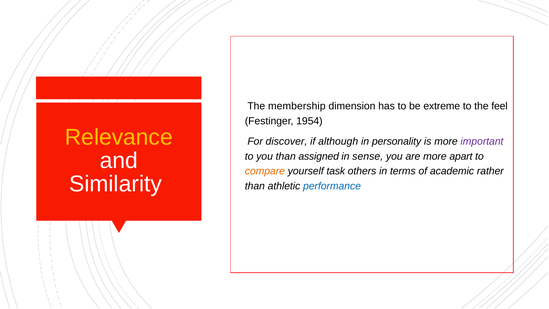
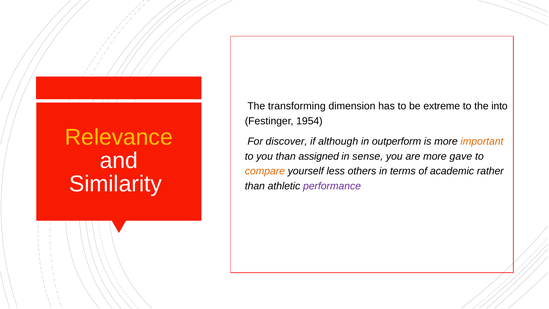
membership: membership -> transforming
feel: feel -> into
personality: personality -> outperform
important colour: purple -> orange
apart: apart -> gave
task: task -> less
performance colour: blue -> purple
